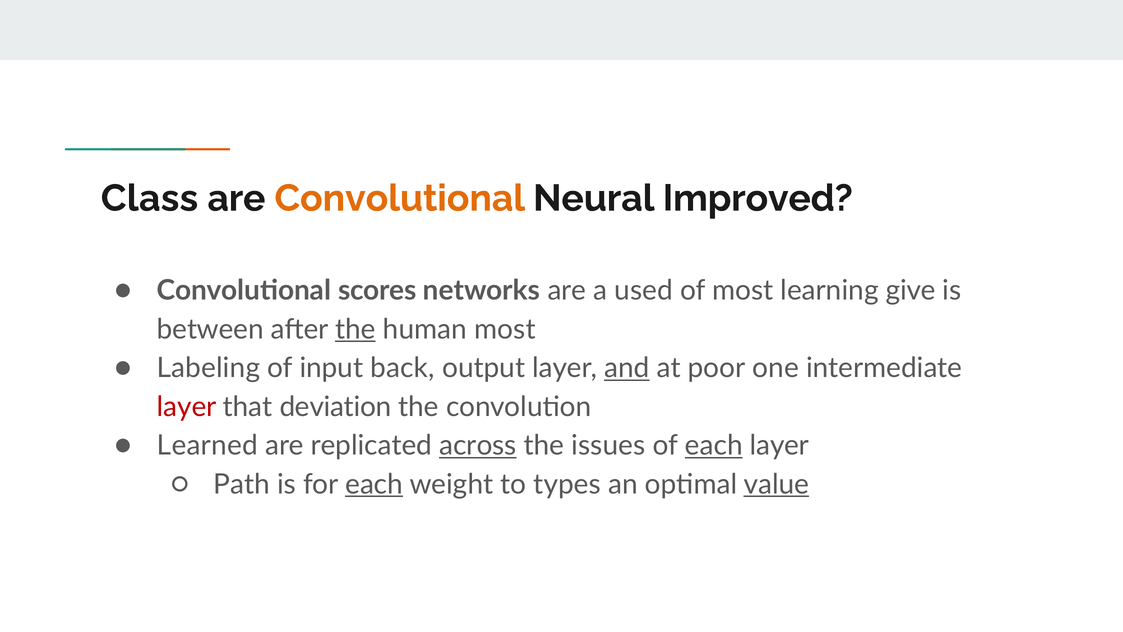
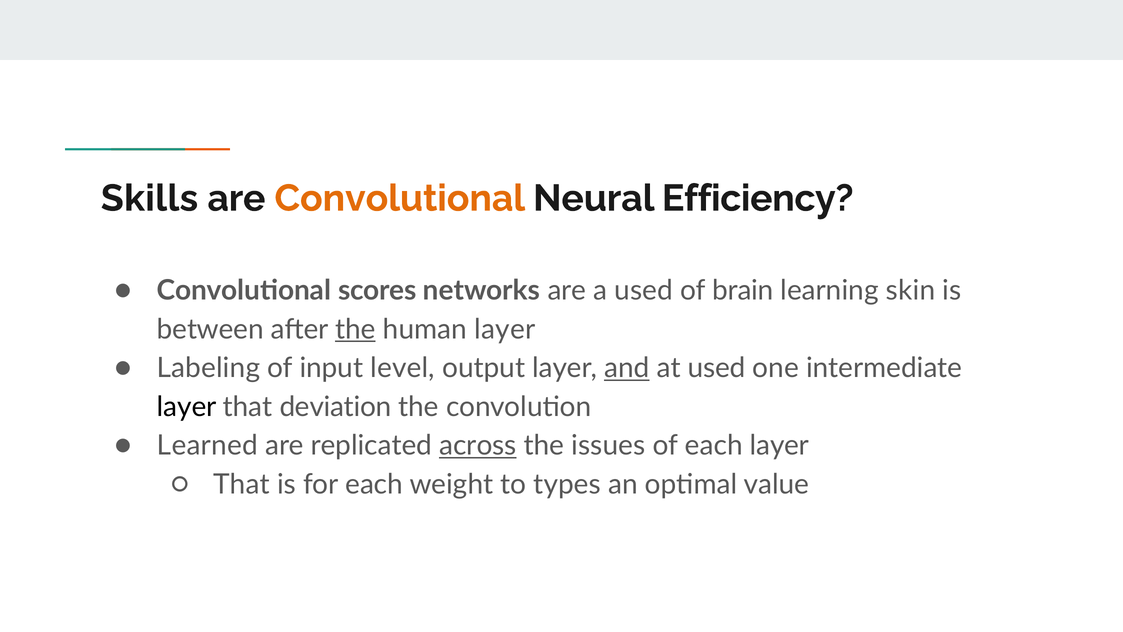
Class: Class -> Skills
Improved: Improved -> Efficiency
of most: most -> brain
give: give -> skin
human most: most -> layer
back: back -> level
at poor: poor -> used
layer at (187, 407) colour: red -> black
each at (714, 445) underline: present -> none
Path at (241, 484): Path -> That
each at (374, 484) underline: present -> none
value underline: present -> none
